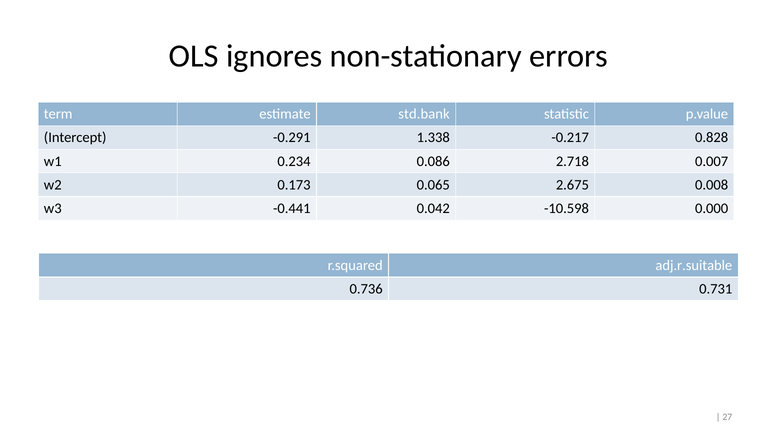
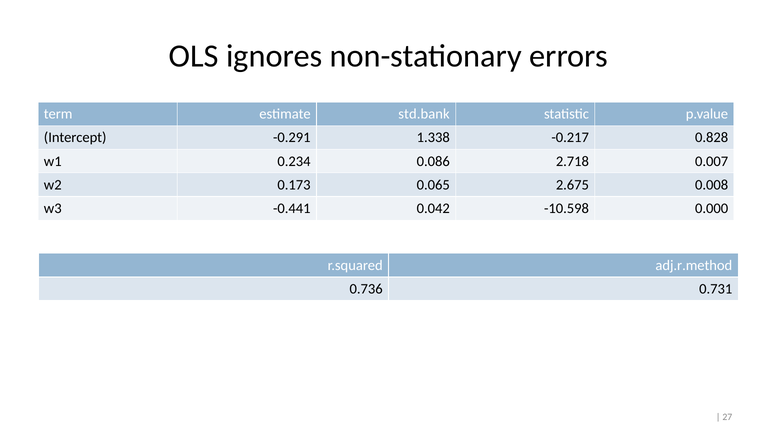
adj.r.suitable: adj.r.suitable -> adj.r.method
